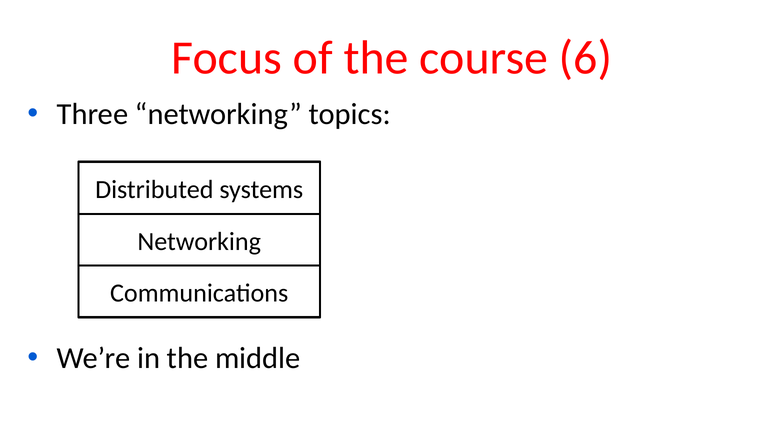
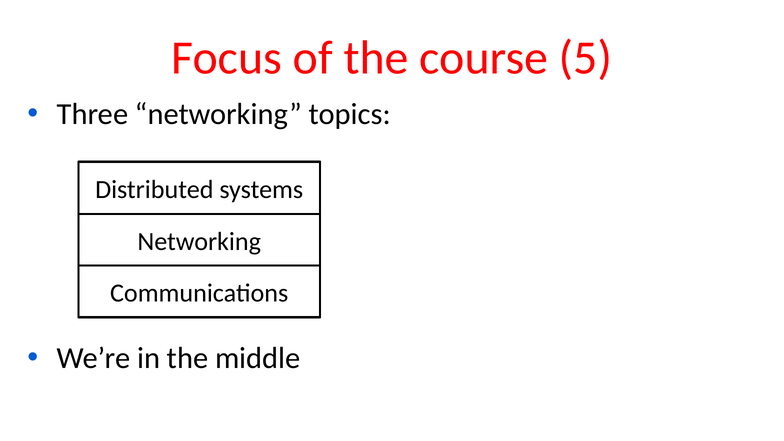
6: 6 -> 5
